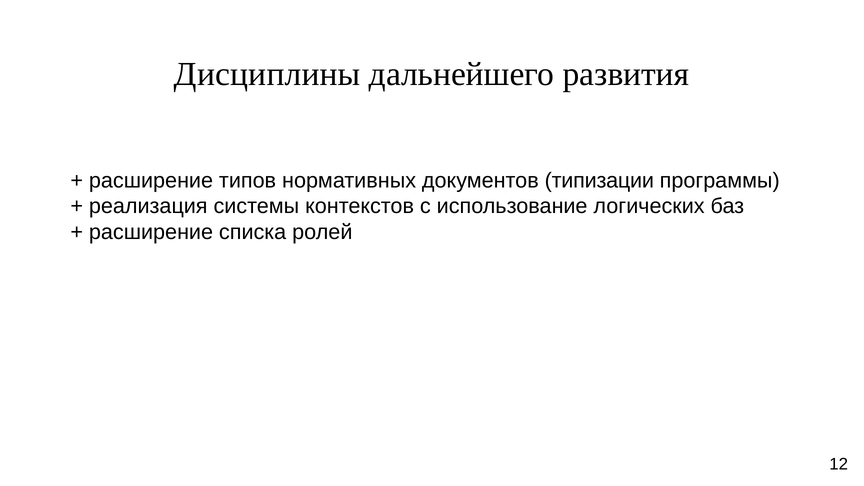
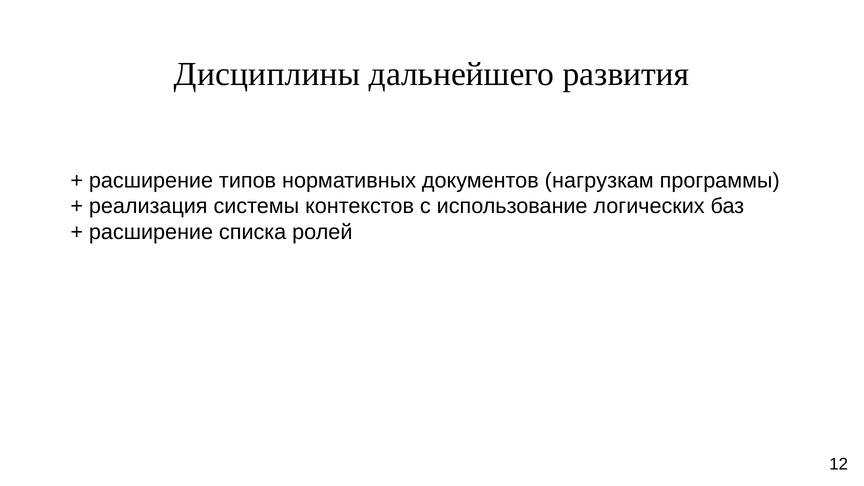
типизации: типизации -> нагрузкам
